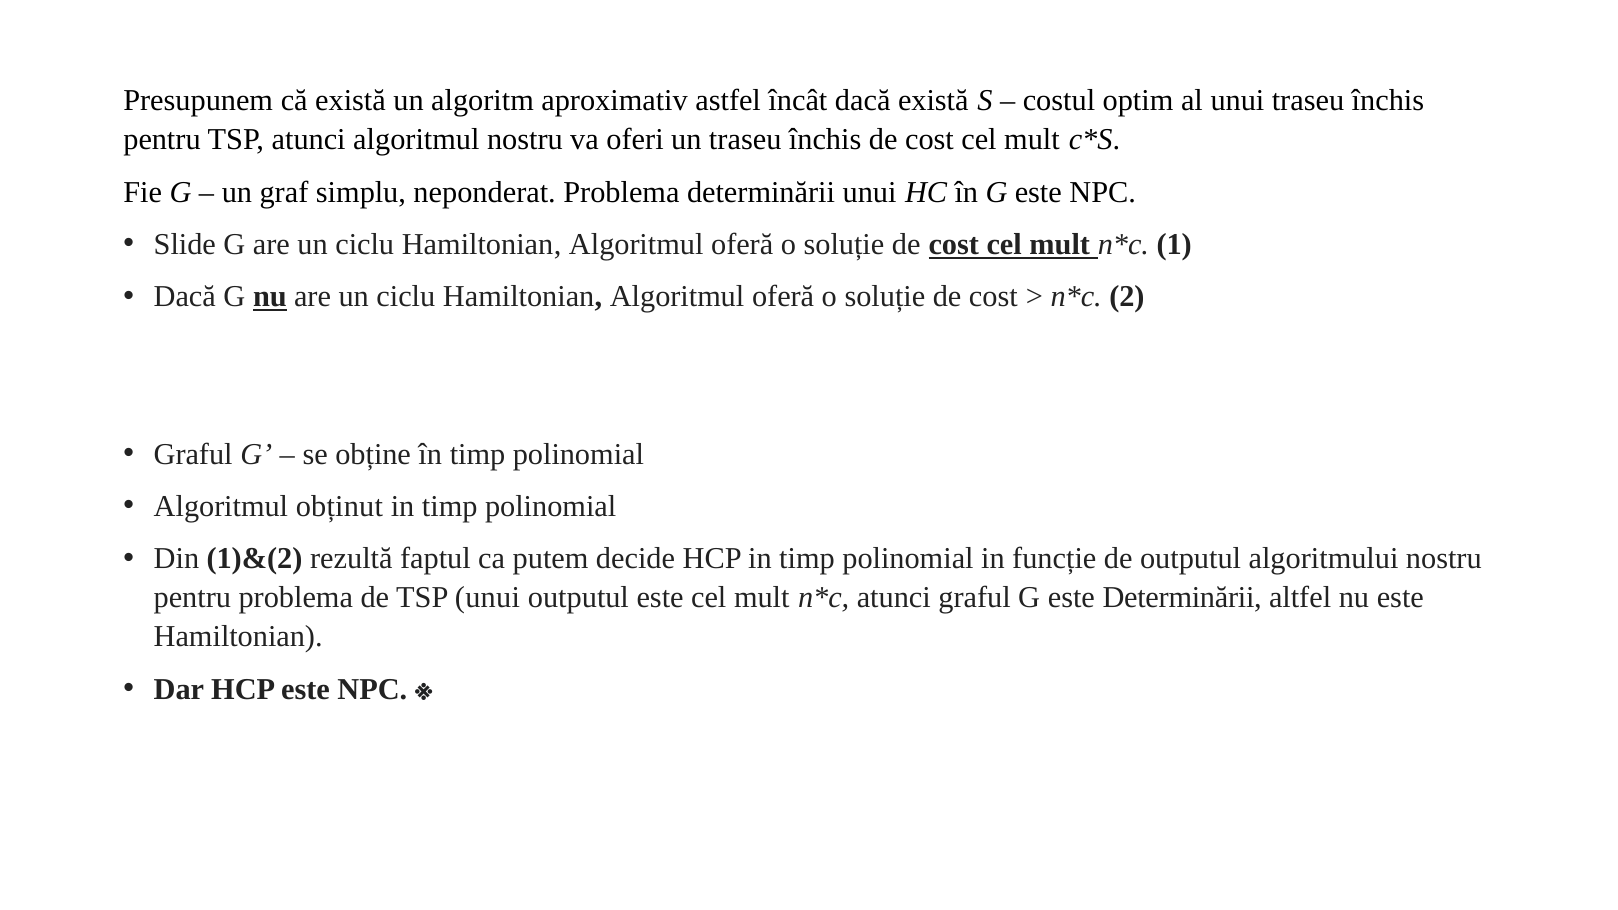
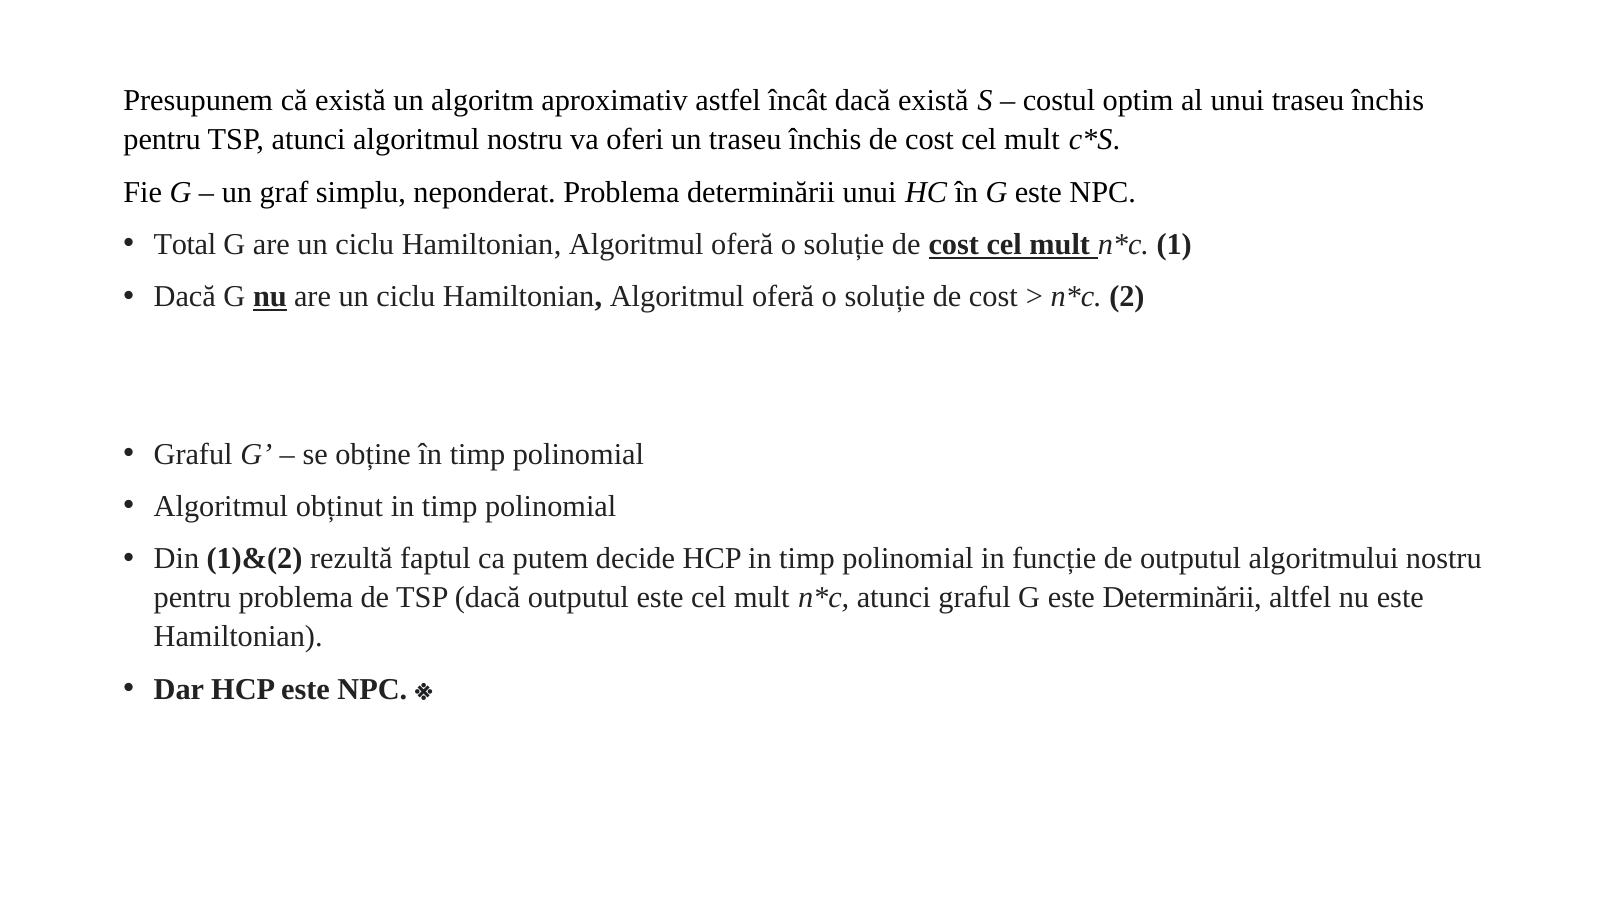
Slide: Slide -> Total
TSP unui: unui -> dacă
